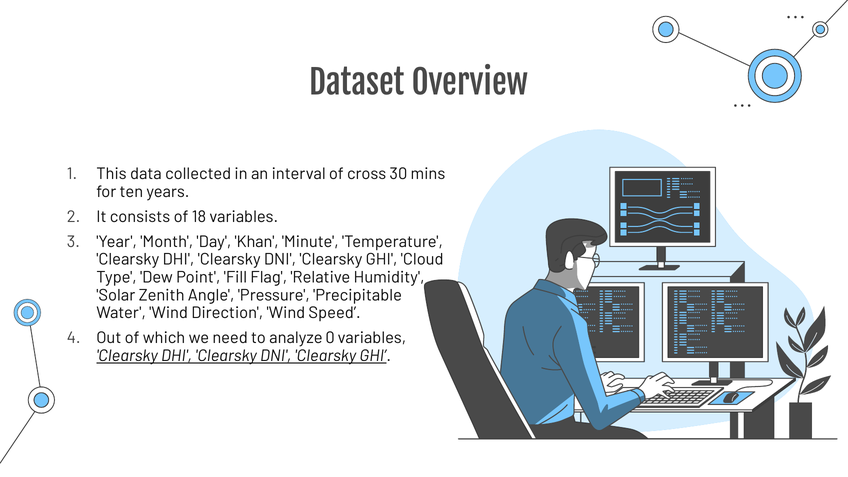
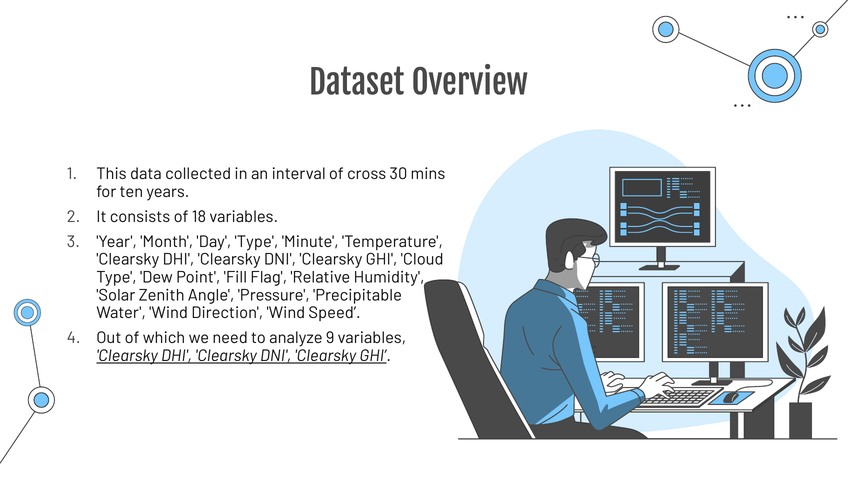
Day Khan: Khan -> Type
0: 0 -> 9
